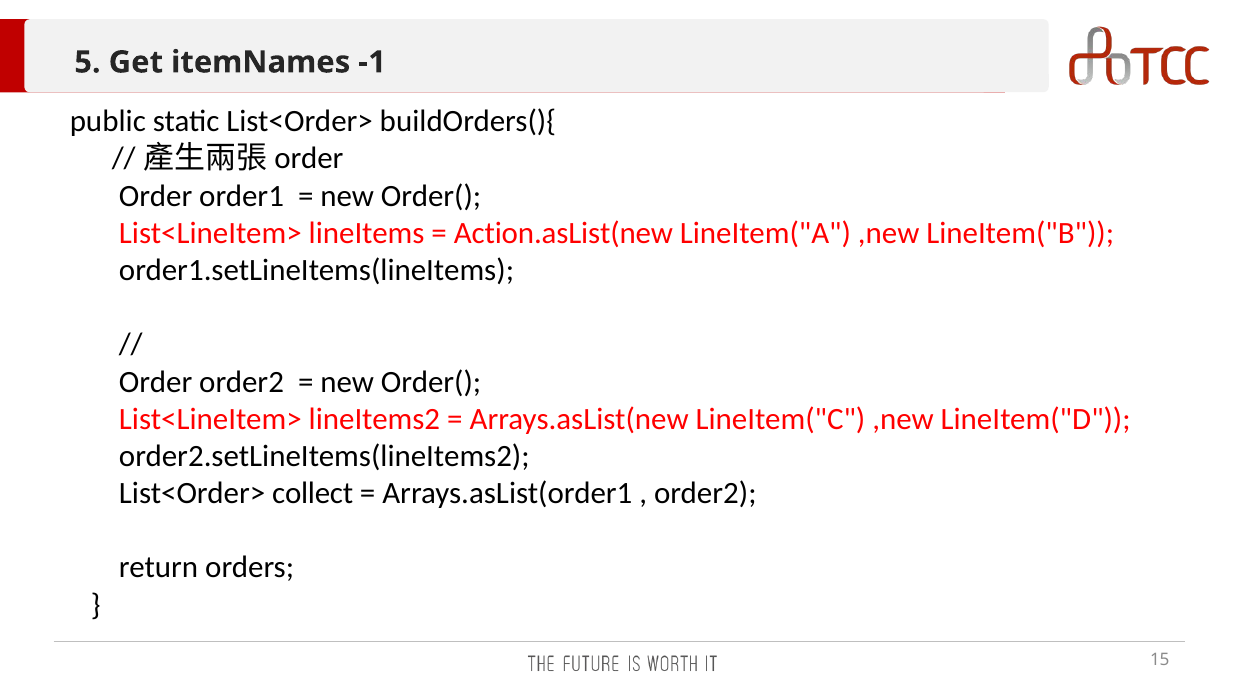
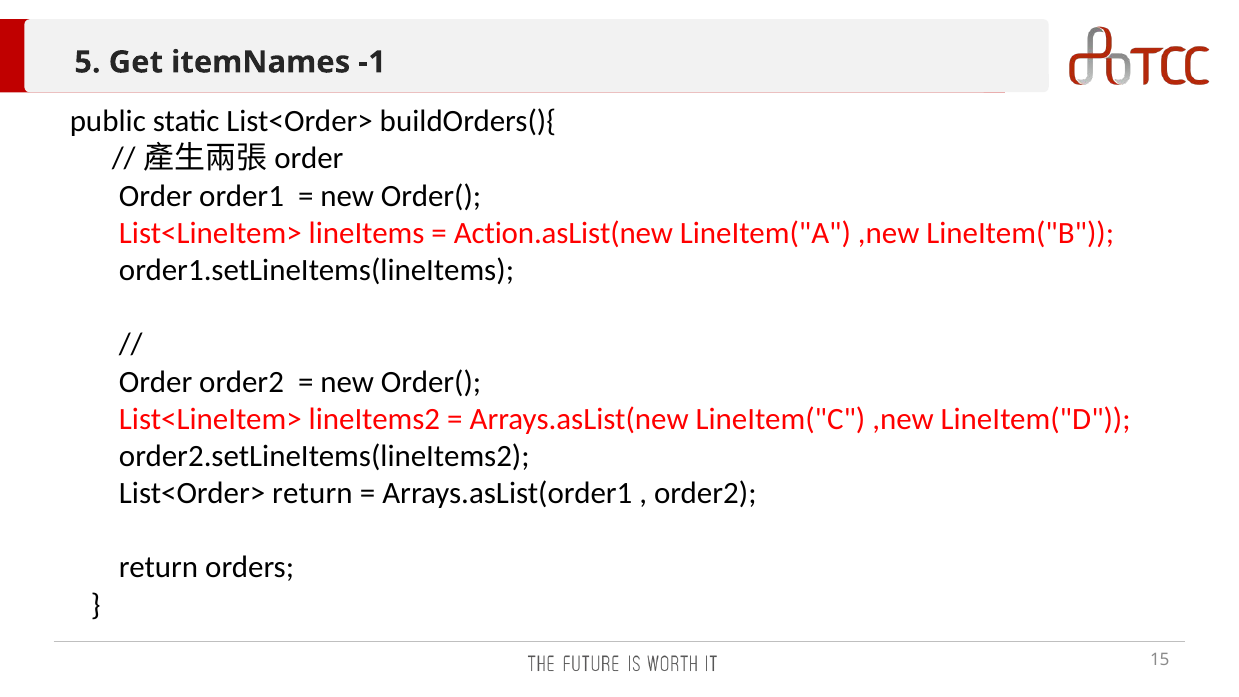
List<Order> collect: collect -> return
